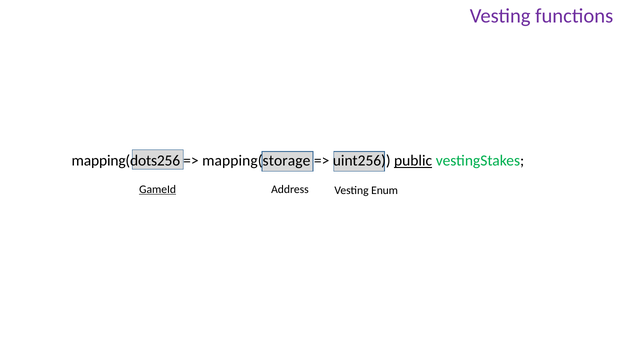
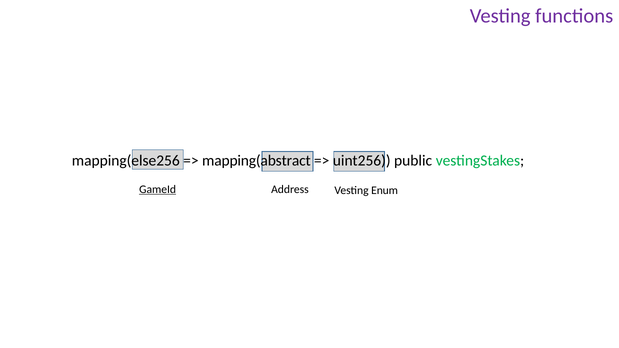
mapping(dots256: mapping(dots256 -> mapping(else256
mapping(storage: mapping(storage -> mapping(abstract
public underline: present -> none
